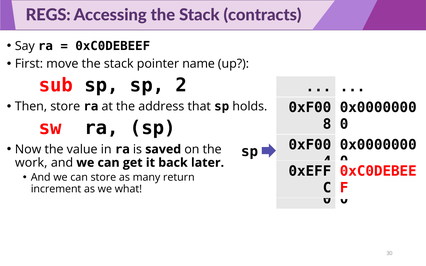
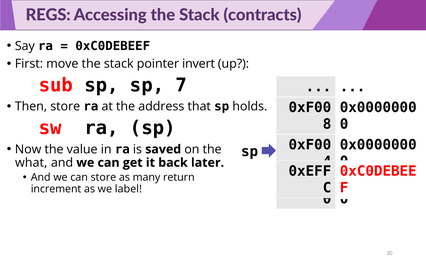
name: name -> invert
2: 2 -> 7
work: work -> what
what: what -> label
